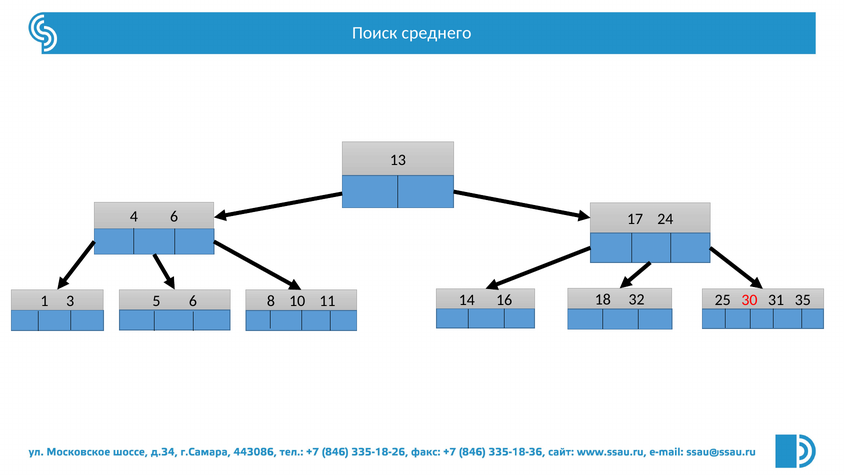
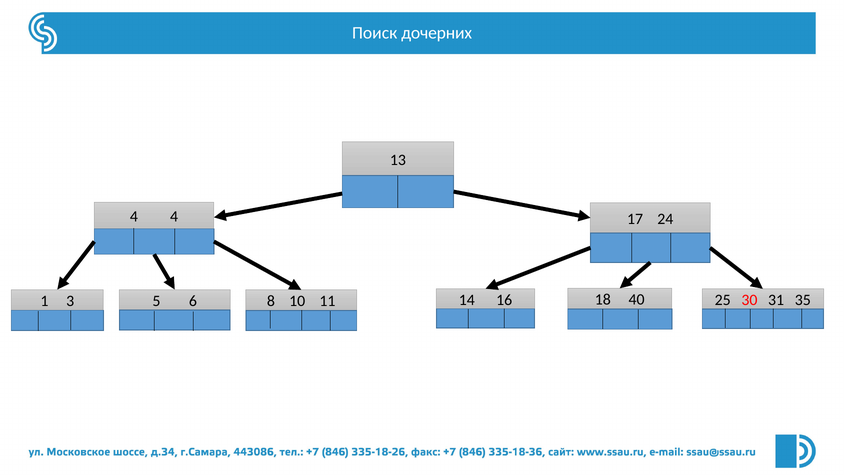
среднего: среднего -> дочерних
4 6: 6 -> 4
32: 32 -> 40
